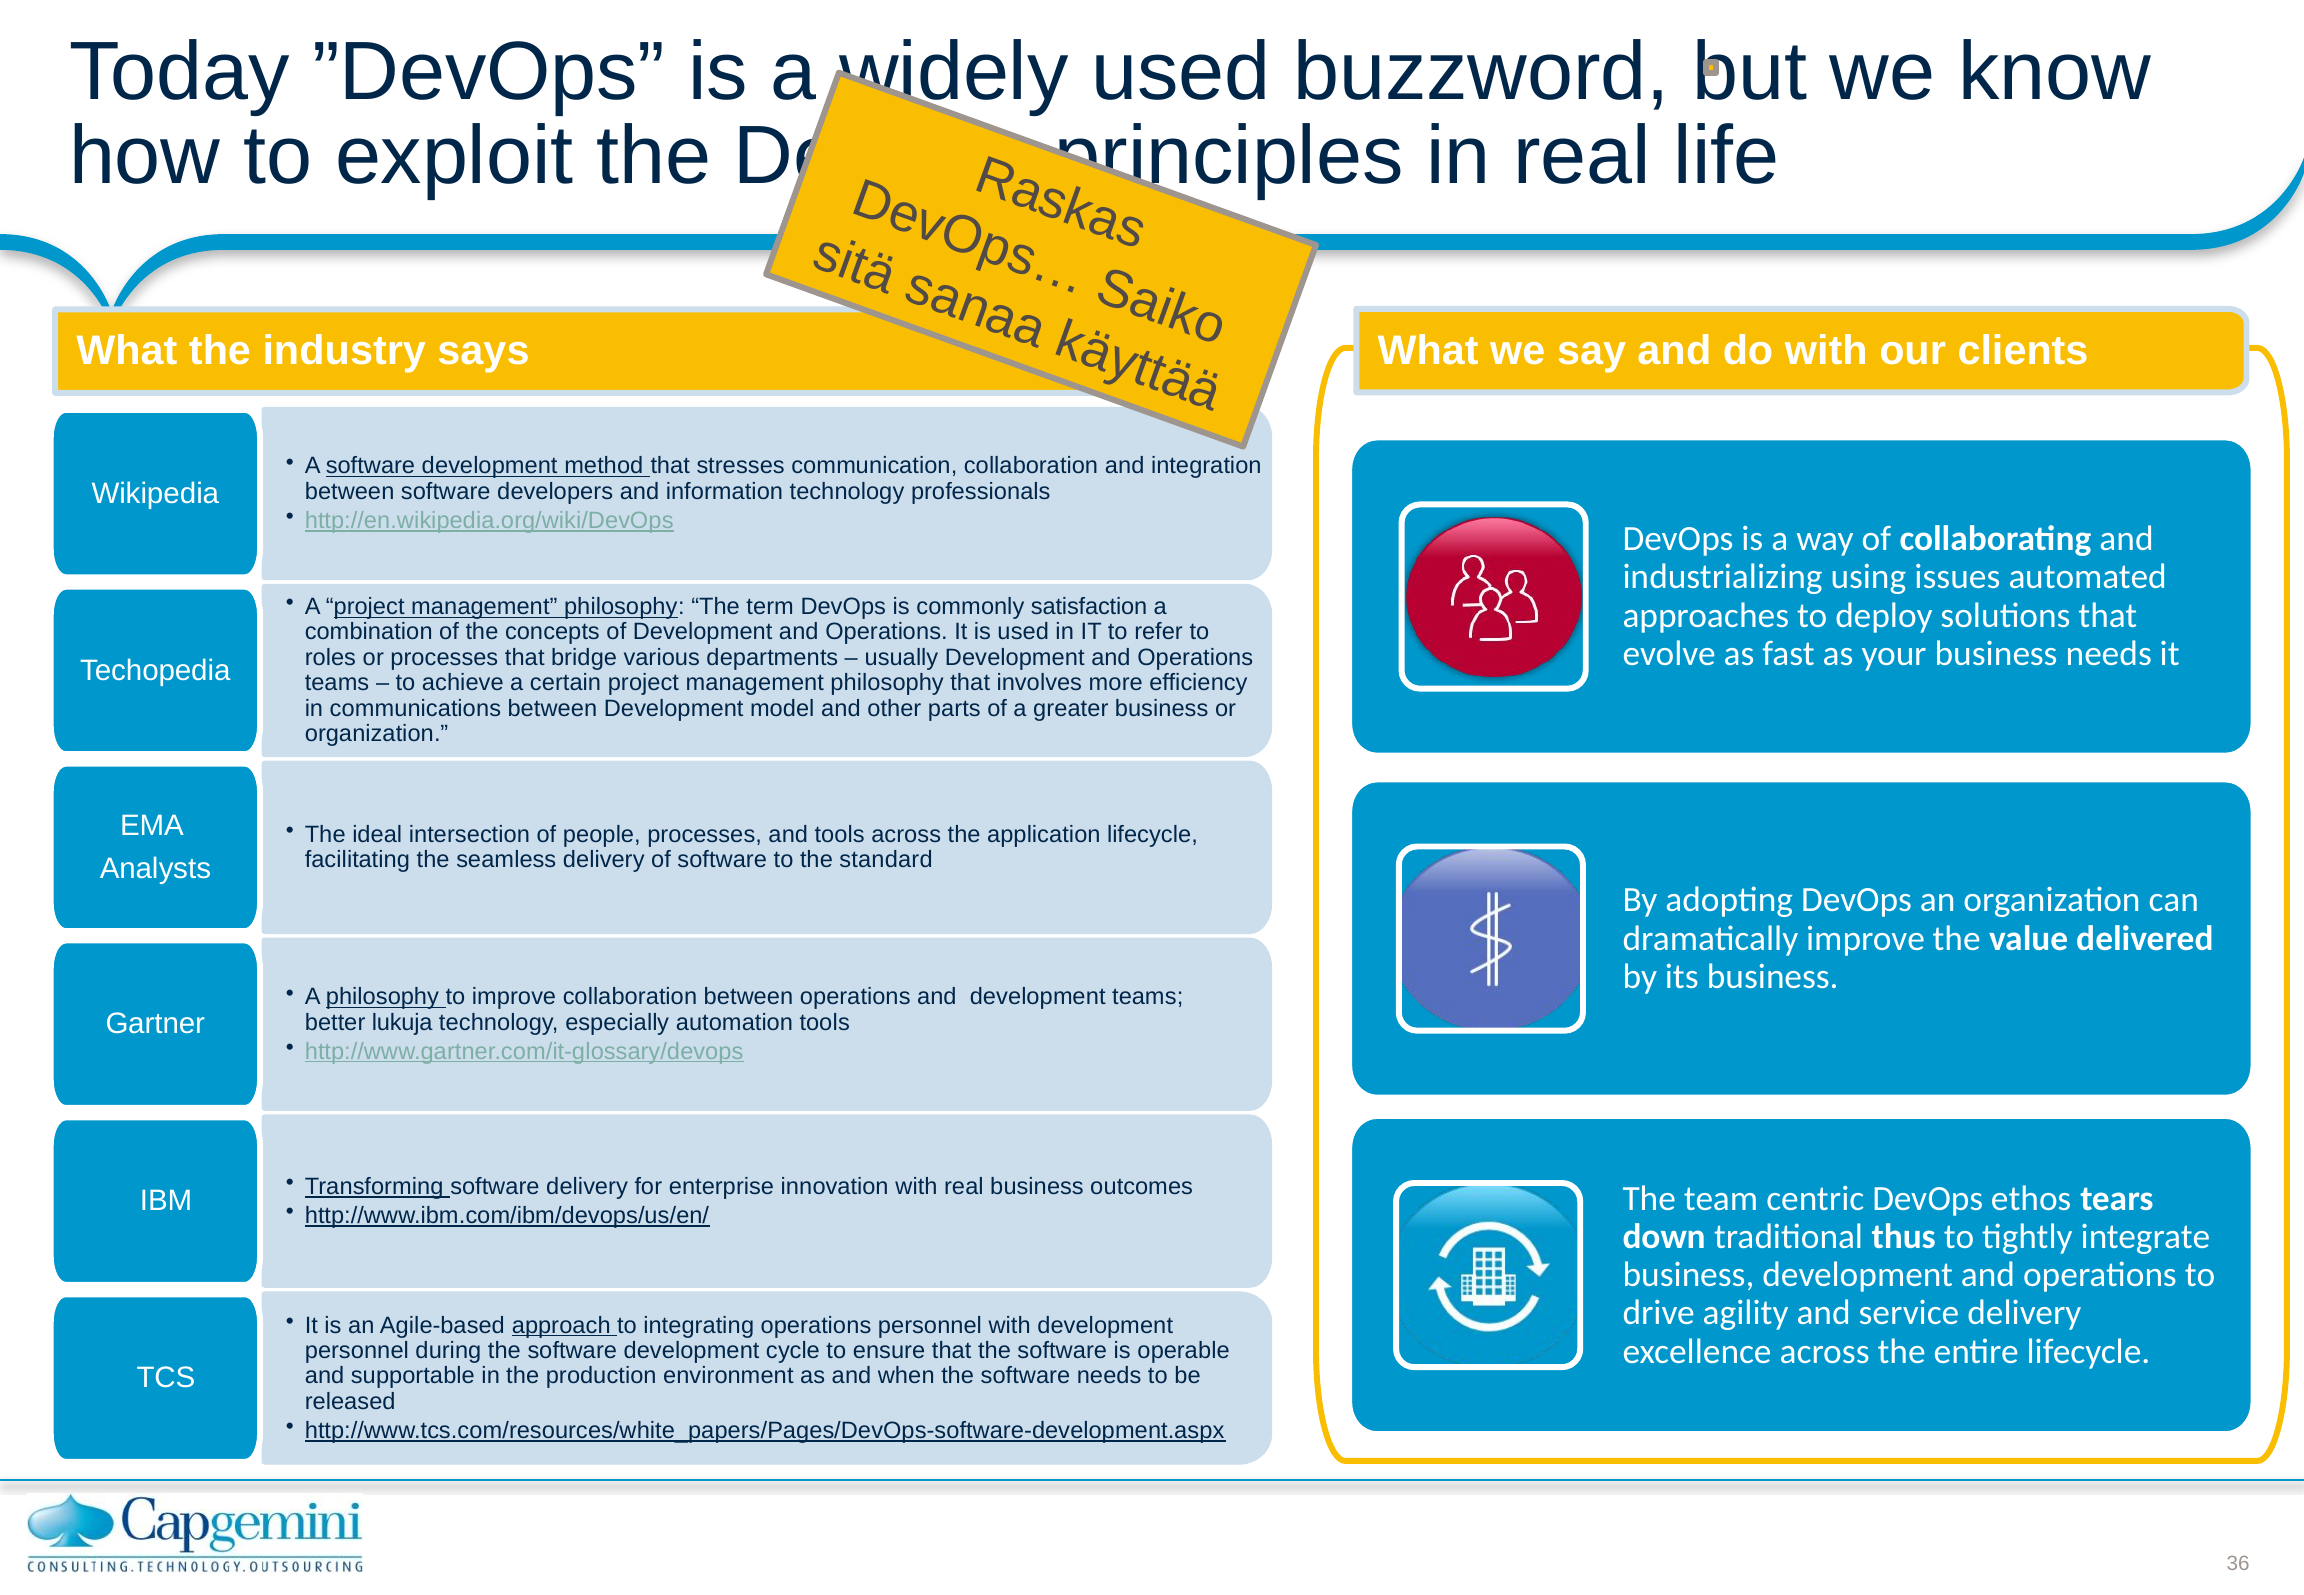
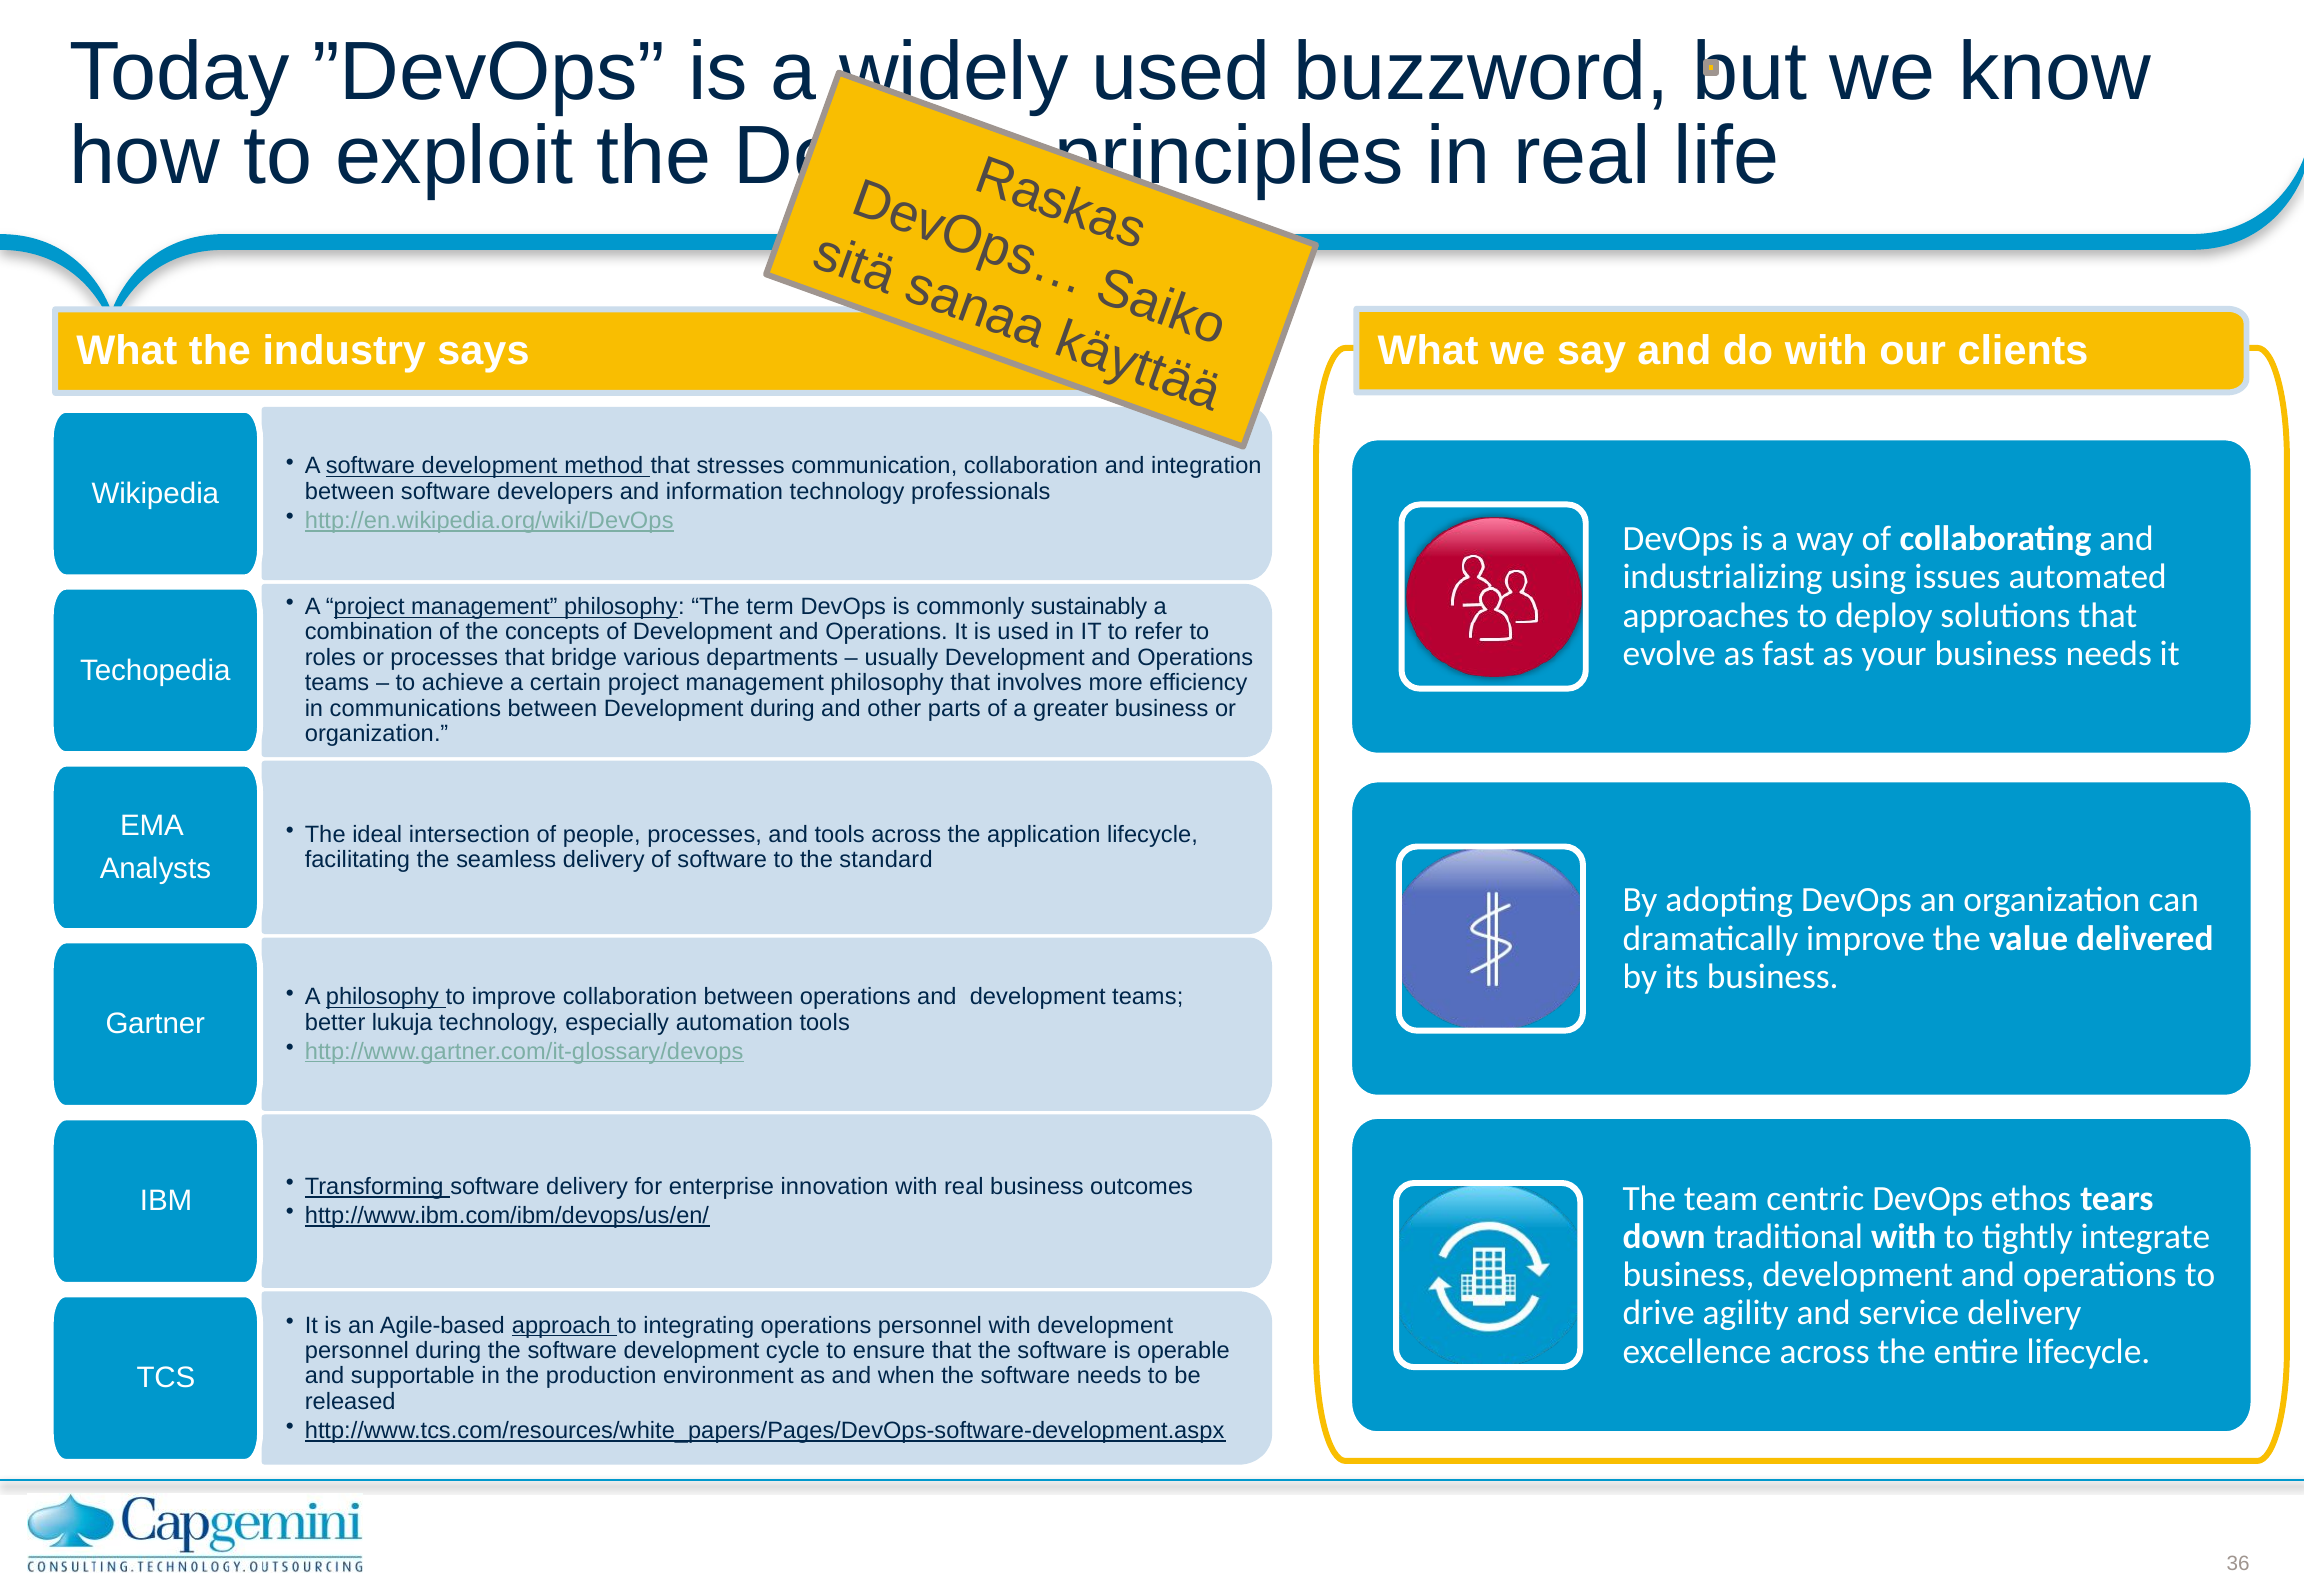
satisfaction: satisfaction -> sustainably
Development model: model -> during
traditional thus: thus -> with
